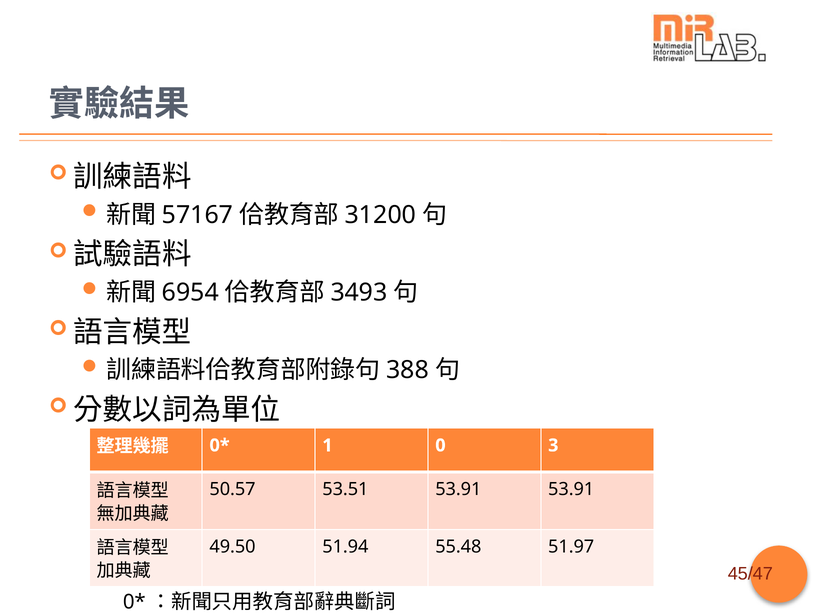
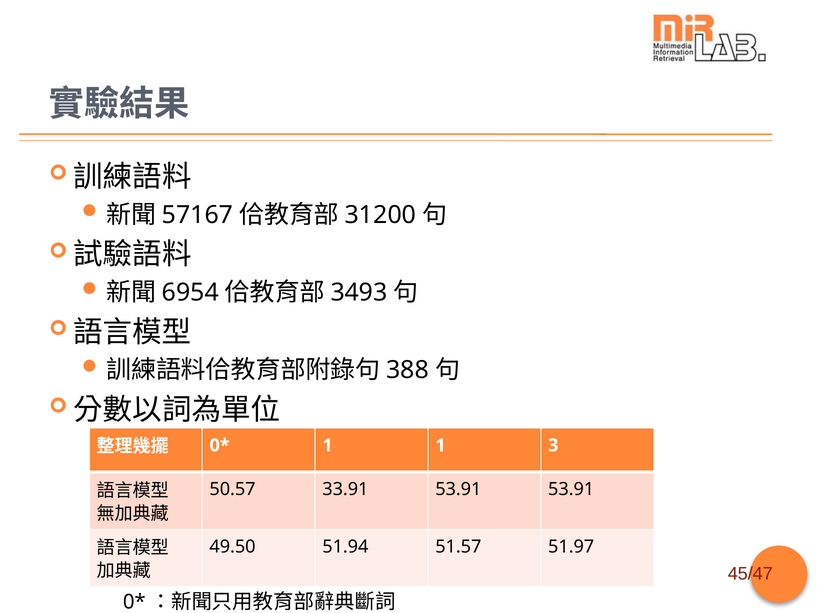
1 0: 0 -> 1
53.51: 53.51 -> 33.91
55.48: 55.48 -> 51.57
